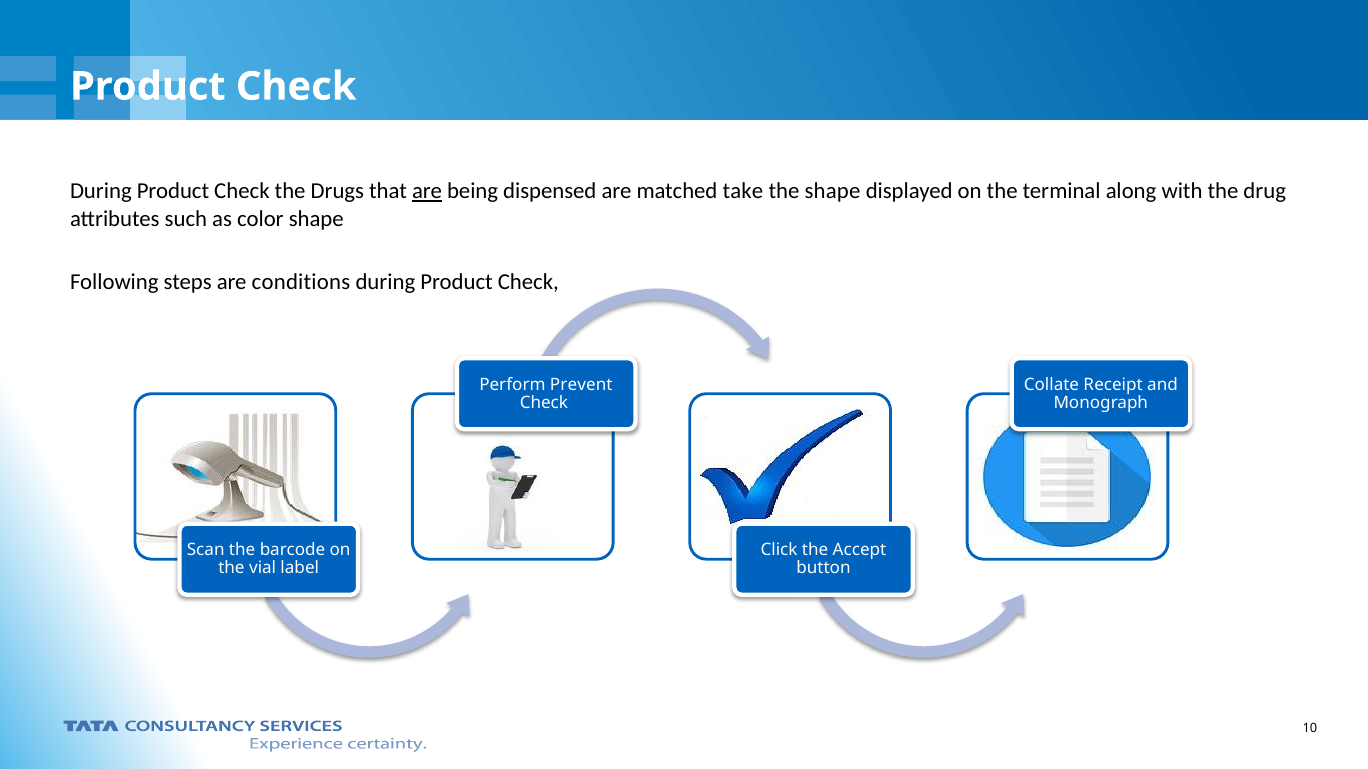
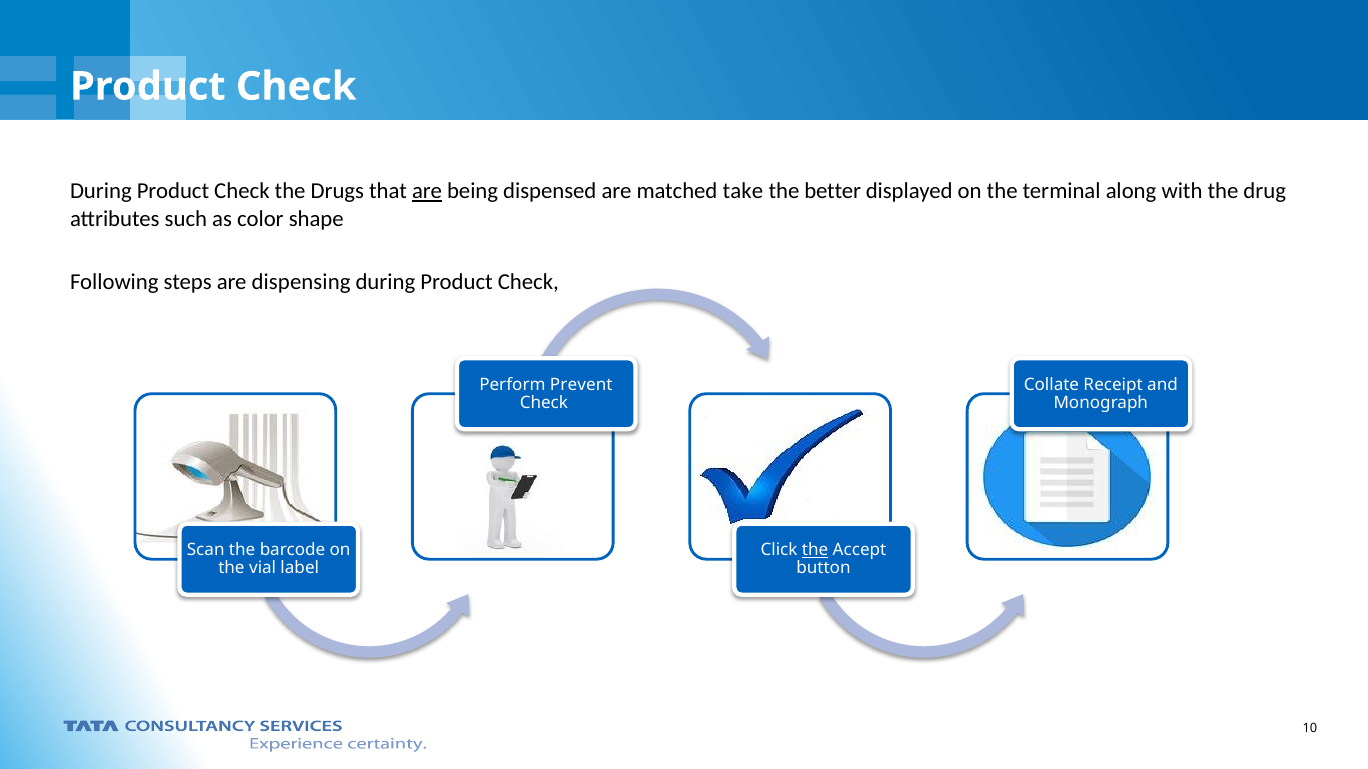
the shape: shape -> better
conditions: conditions -> dispensing
the at (815, 550) underline: none -> present
